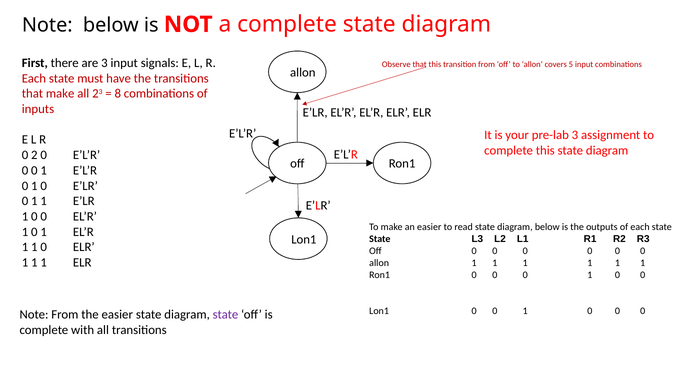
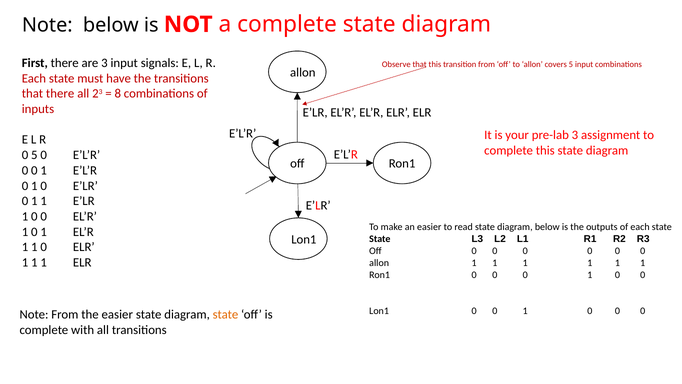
that make: make -> there
0 2: 2 -> 5
state at (225, 314) colour: purple -> orange
